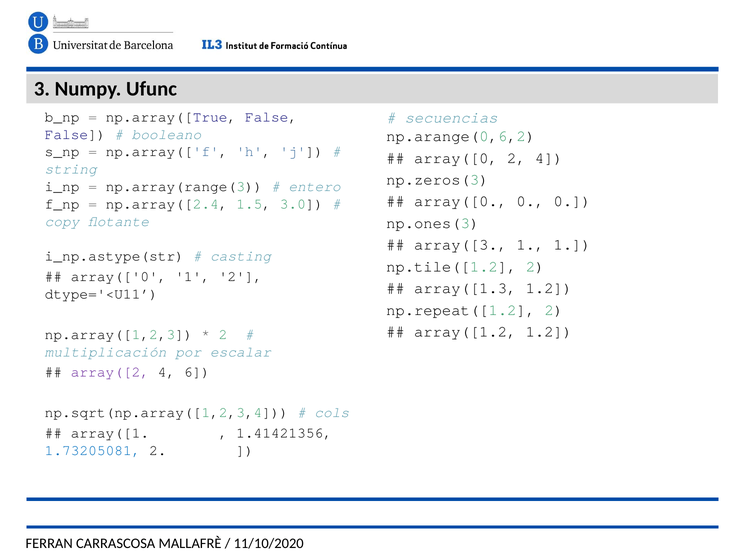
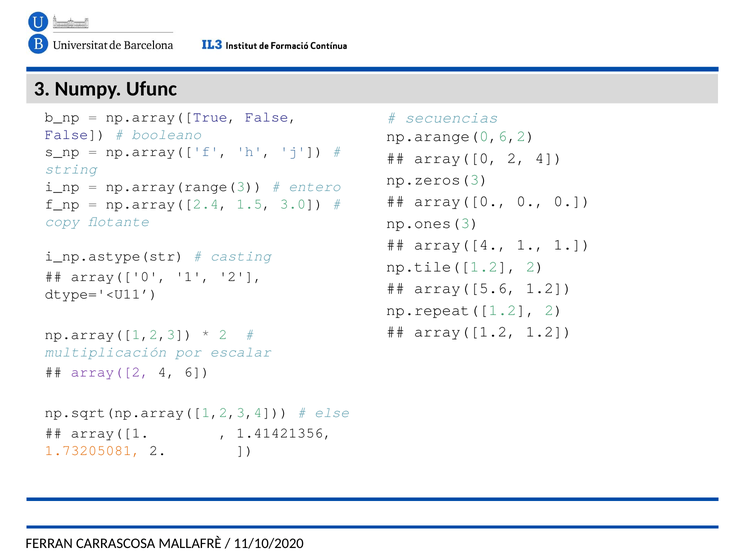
array([3: array([3 -> array([4
array([1.3: array([1.3 -> array([5.6
cols: cols -> else
1.73205081 colour: blue -> orange
